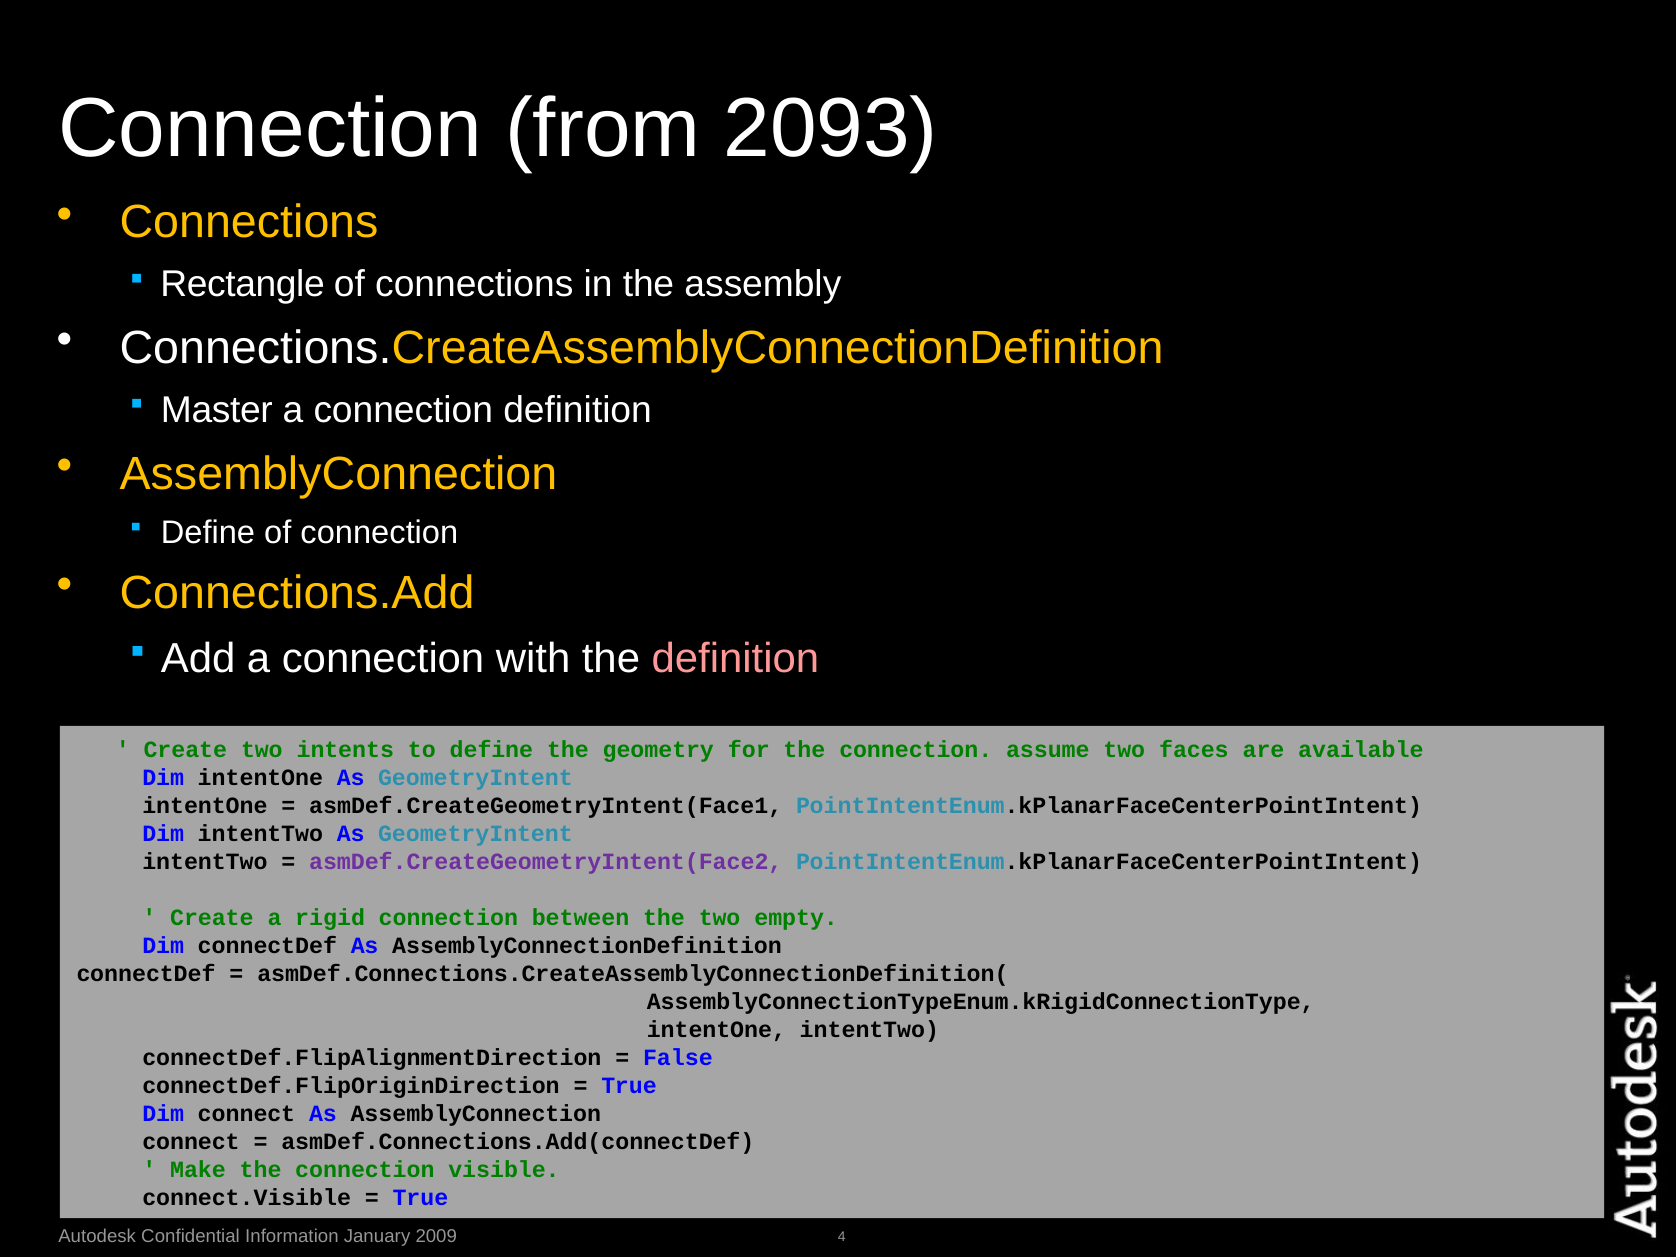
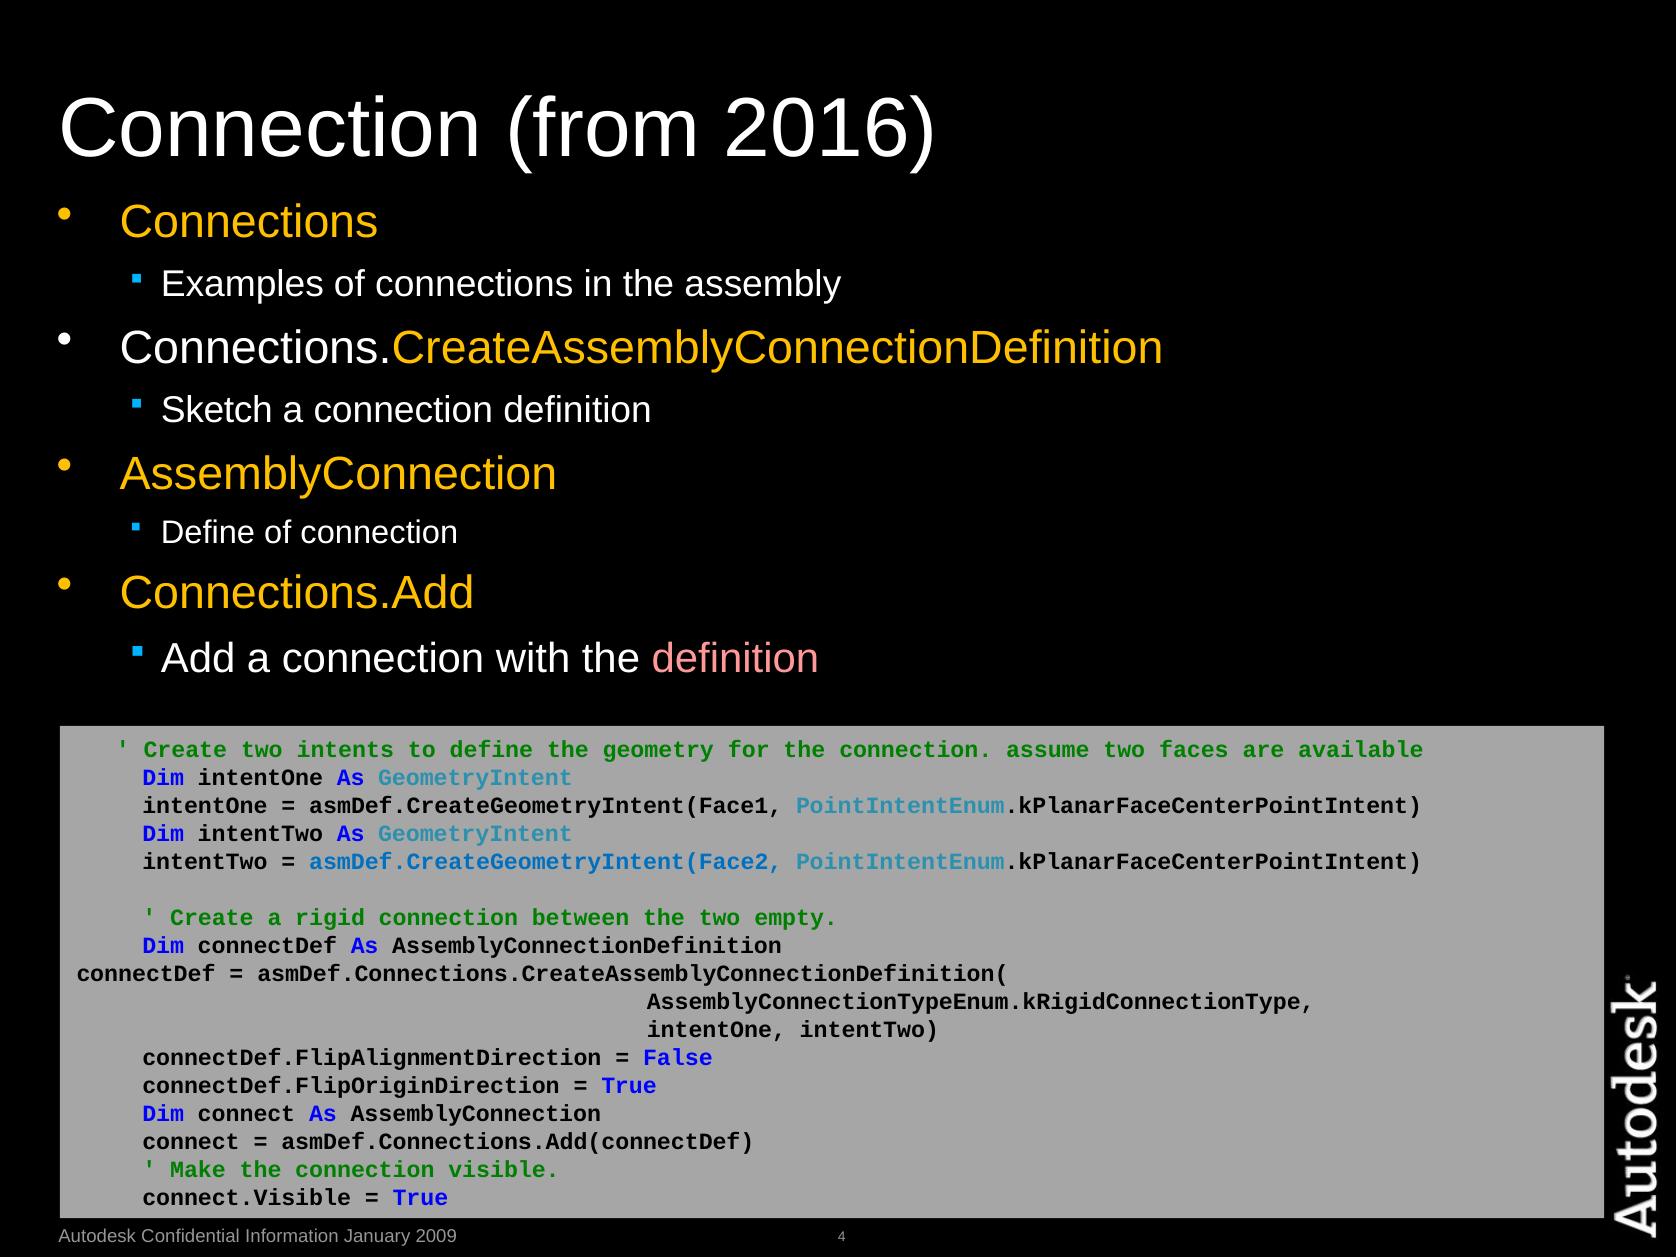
2093: 2093 -> 2016
Rectangle: Rectangle -> Examples
Master: Master -> Sketch
asmDef.CreateGeometryIntent(Face2 colour: purple -> blue
